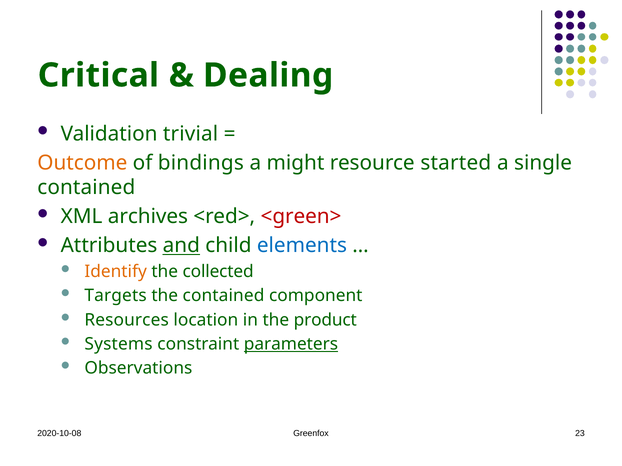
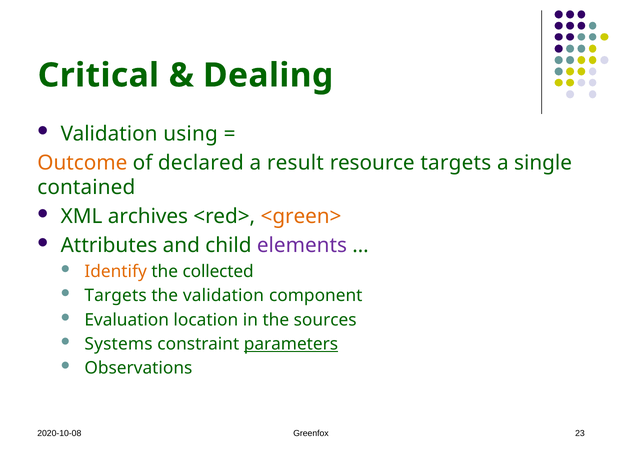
trivial: trivial -> using
bindings: bindings -> declared
might: might -> result
resource started: started -> targets
<green> colour: red -> orange
and underline: present -> none
elements colour: blue -> purple
the contained: contained -> validation
Resources: Resources -> Evaluation
product: product -> sources
